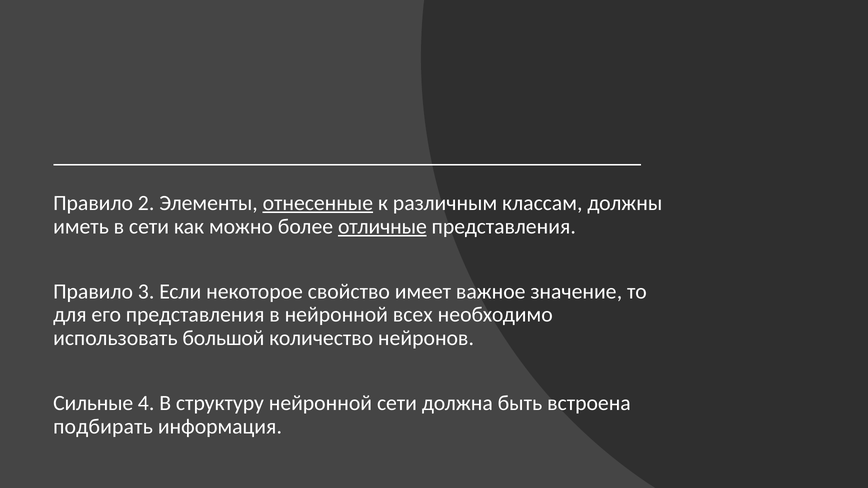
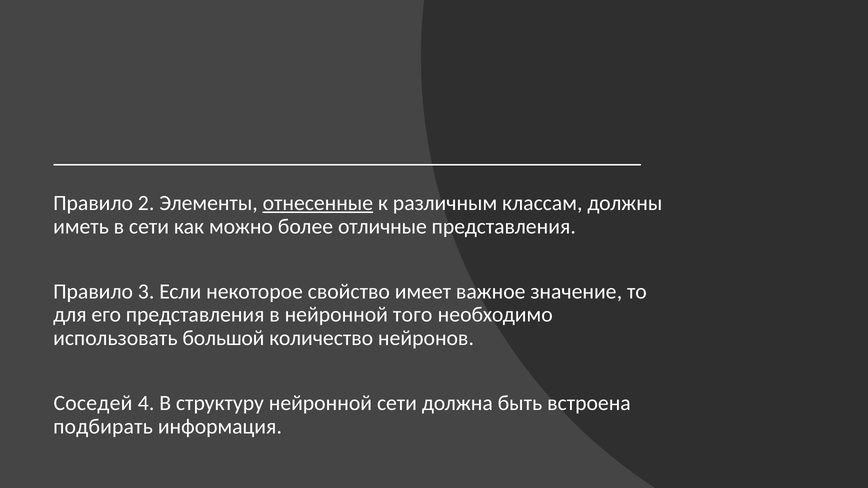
отличные underline: present -> none
всех: всех -> того
Сильные: Сильные -> Соседей
